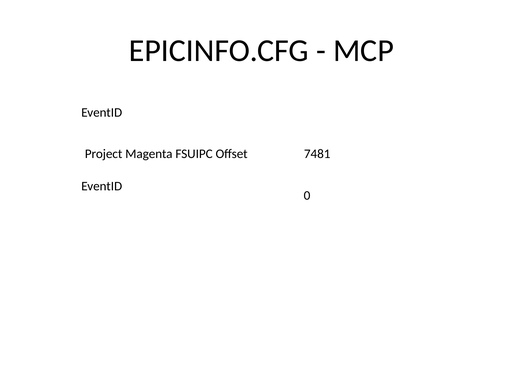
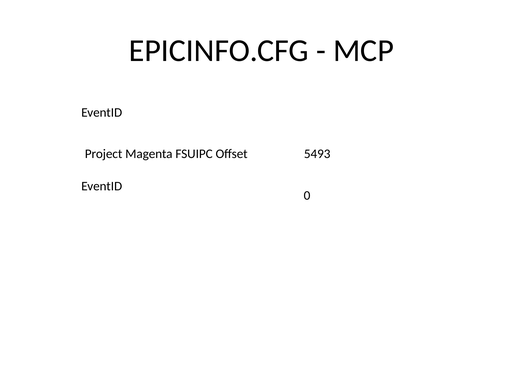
7481: 7481 -> 5493
